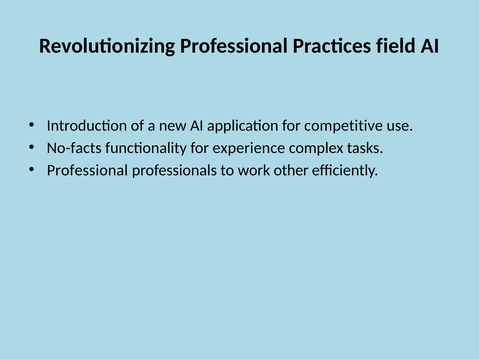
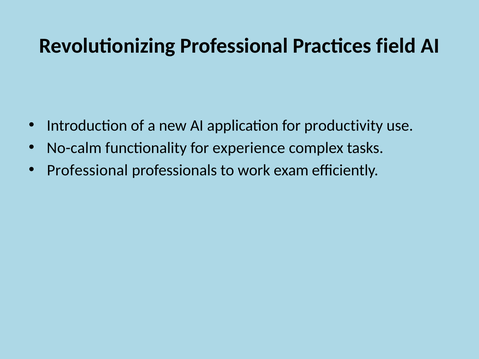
competitive: competitive -> productivity
No-facts: No-facts -> No-calm
other: other -> exam
